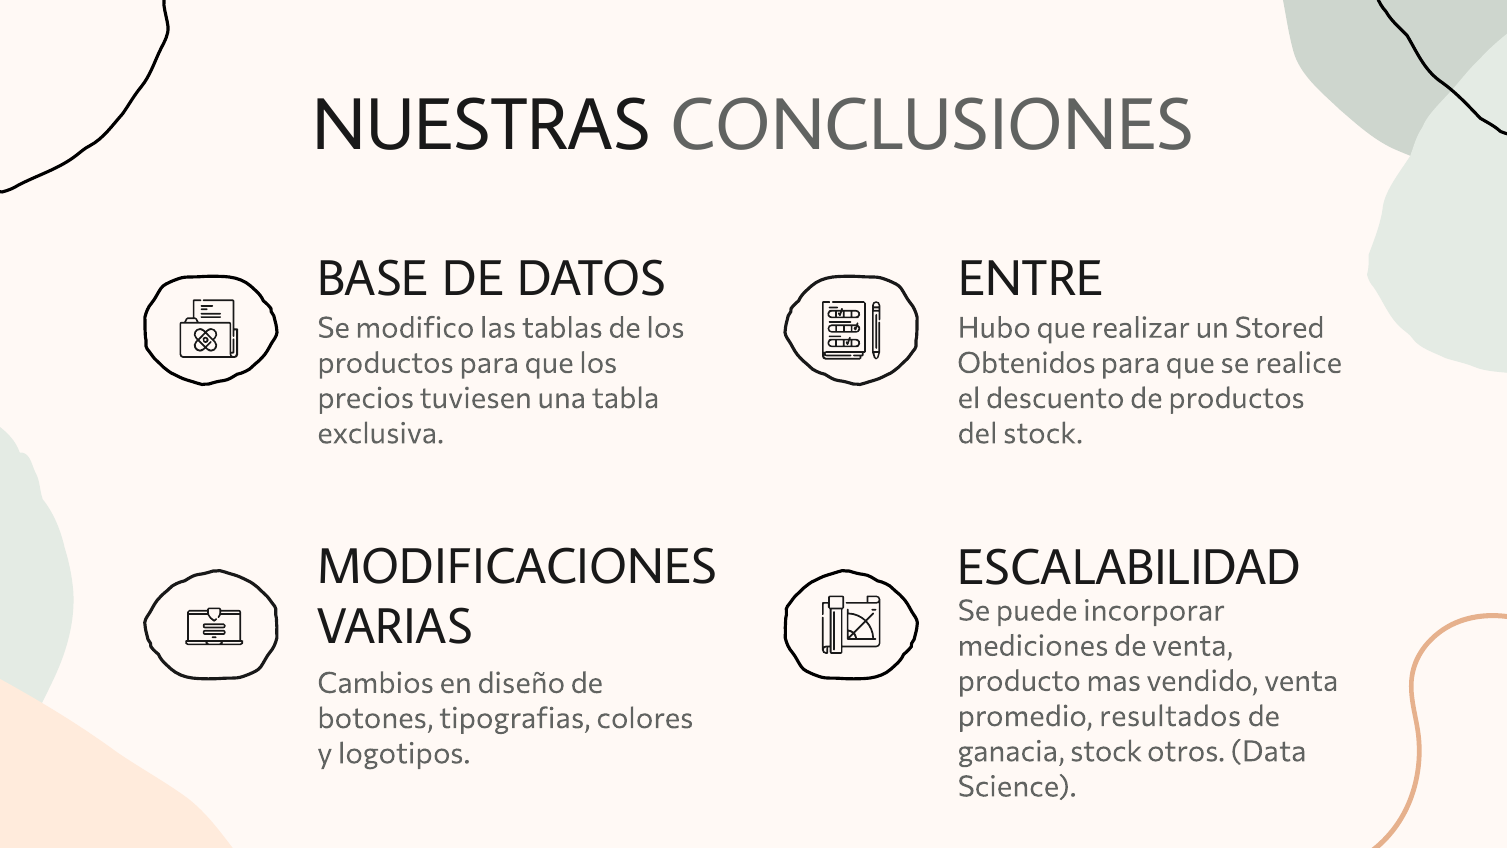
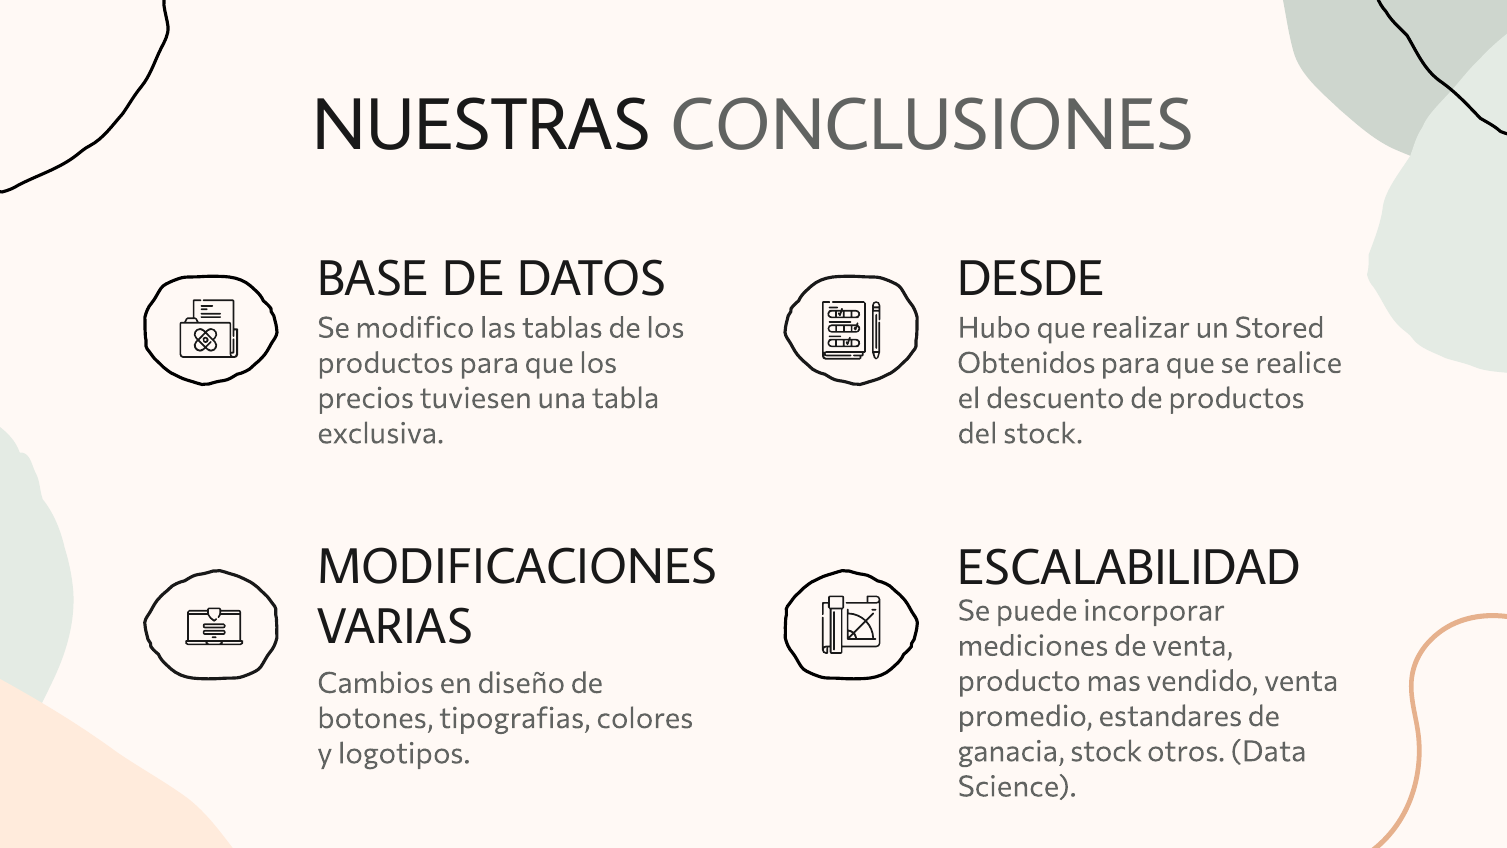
ENTRE: ENTRE -> DESDE
resultados: resultados -> estandares
